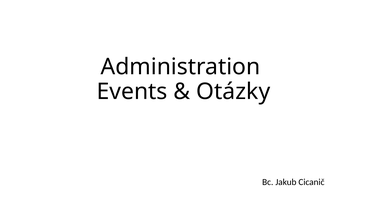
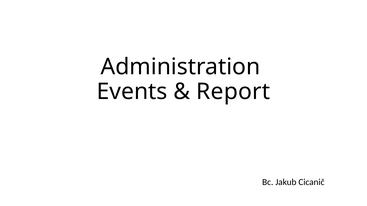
Otázky: Otázky -> Report
